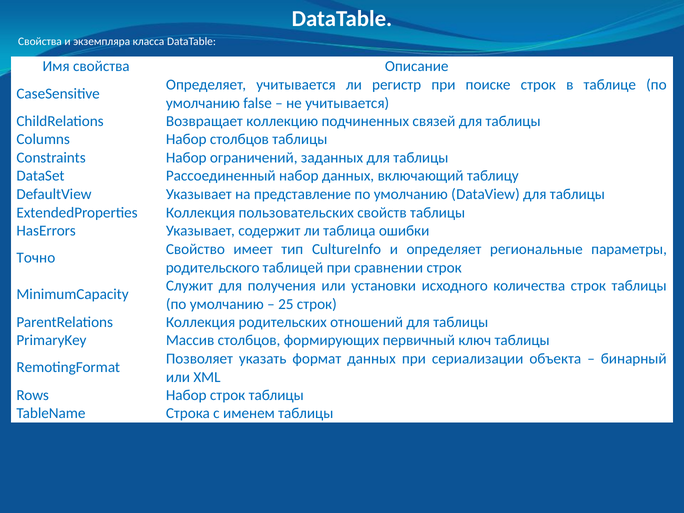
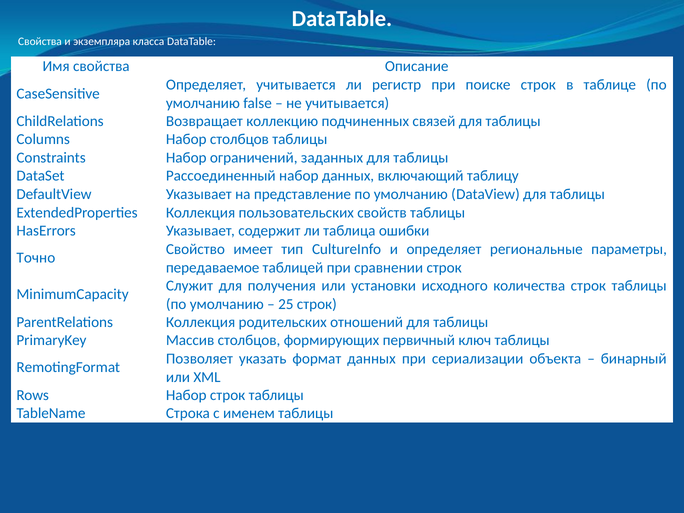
родительского: родительского -> передаваемое
